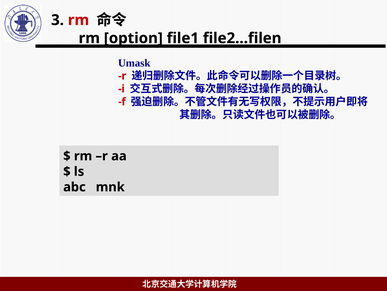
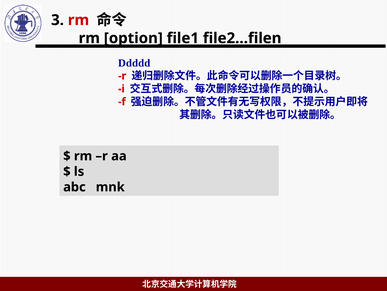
Umask: Umask -> Ddddd
